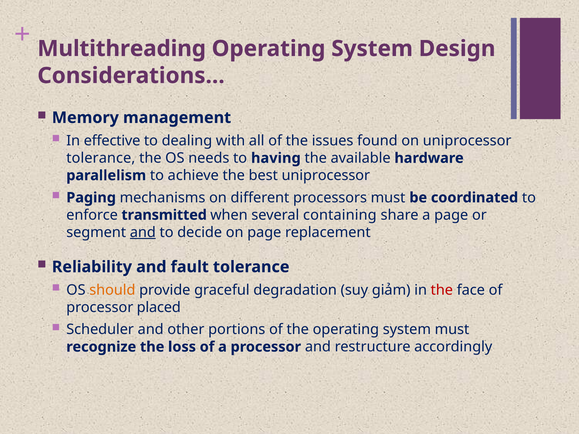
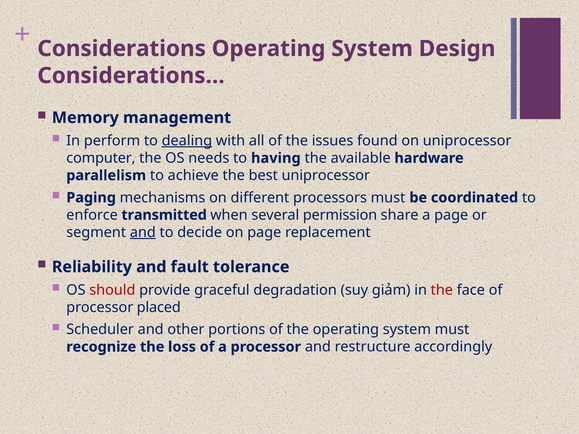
Multithreading: Multithreading -> Considerations
effective: effective -> perform
dealing underline: none -> present
tolerance at (101, 158): tolerance -> computer
containing: containing -> permission
should colour: orange -> red
